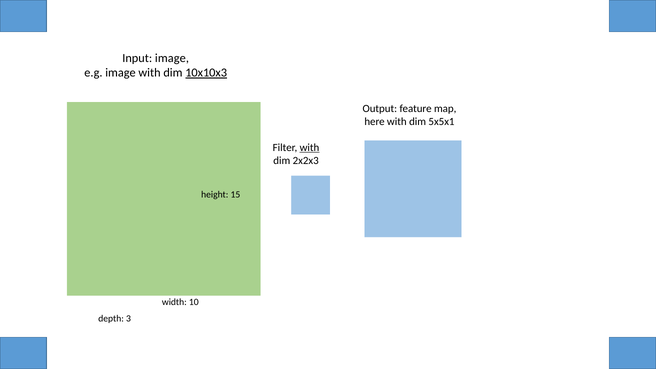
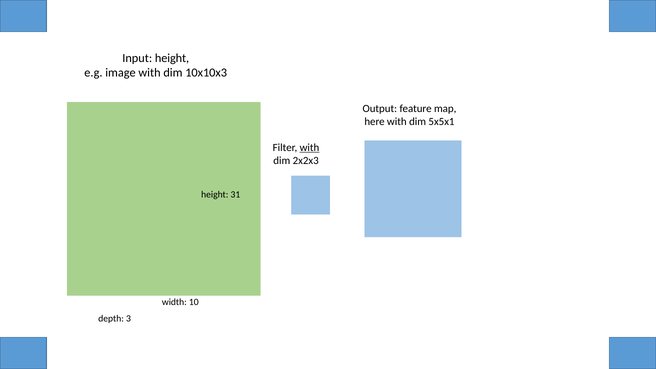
Input image: image -> height
10x10x3 underline: present -> none
15: 15 -> 31
